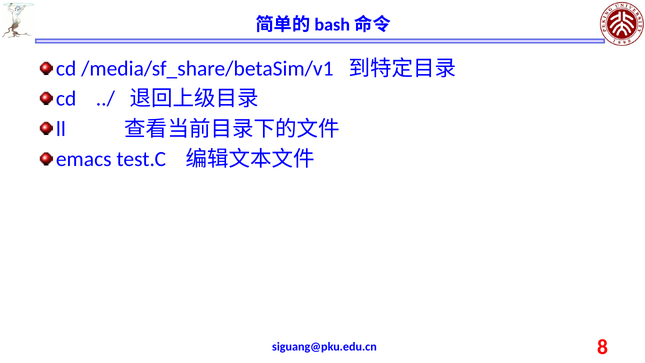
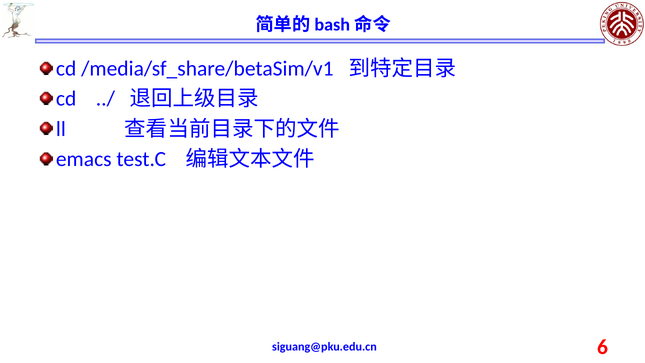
8: 8 -> 6
